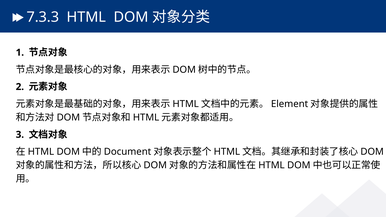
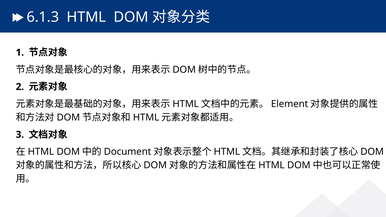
7.3.3: 7.3.3 -> 6.1.3
